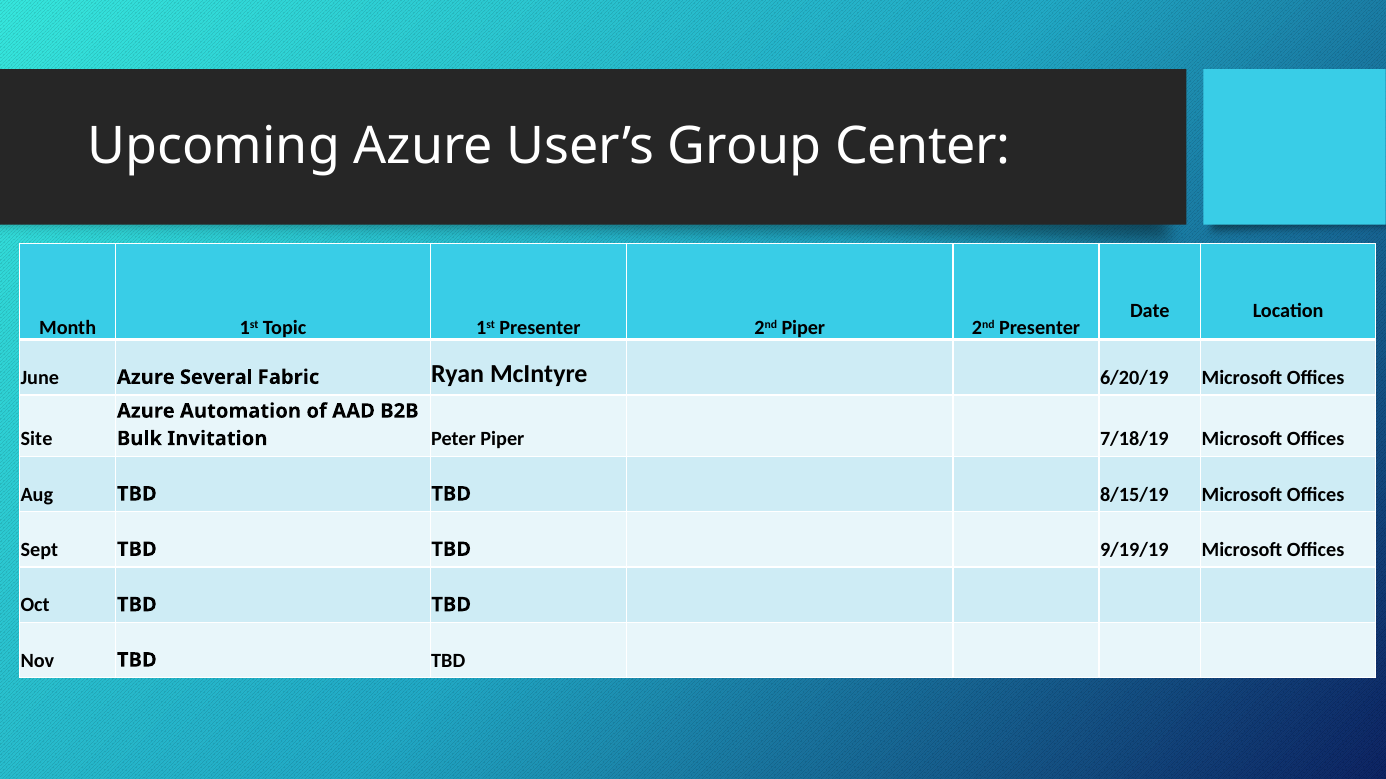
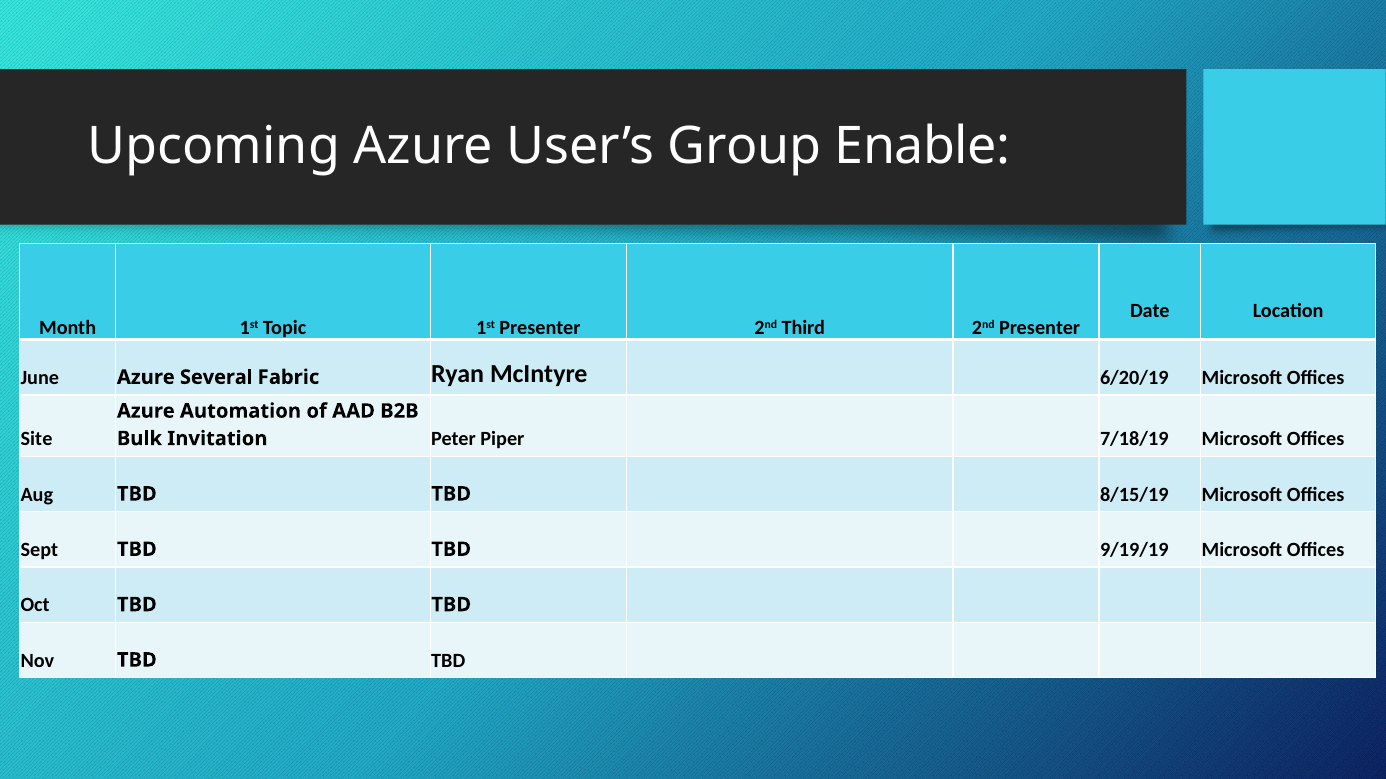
Center: Center -> Enable
2nd Piper: Piper -> Third
